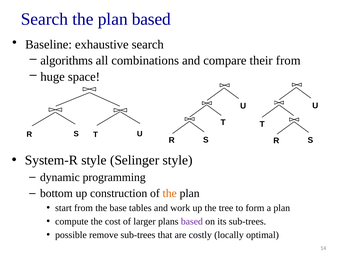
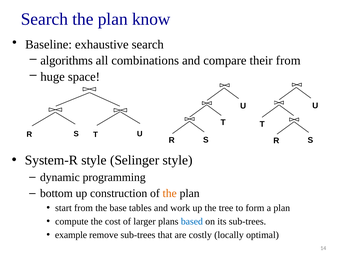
plan based: based -> know
based at (192, 222) colour: purple -> blue
possible: possible -> example
